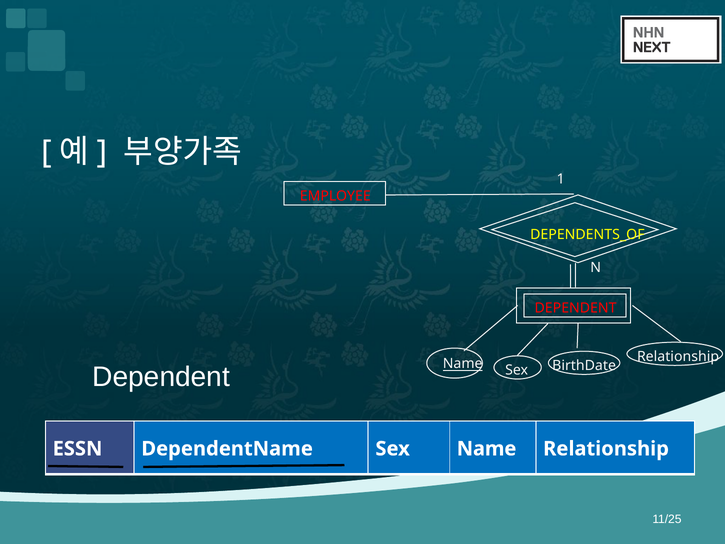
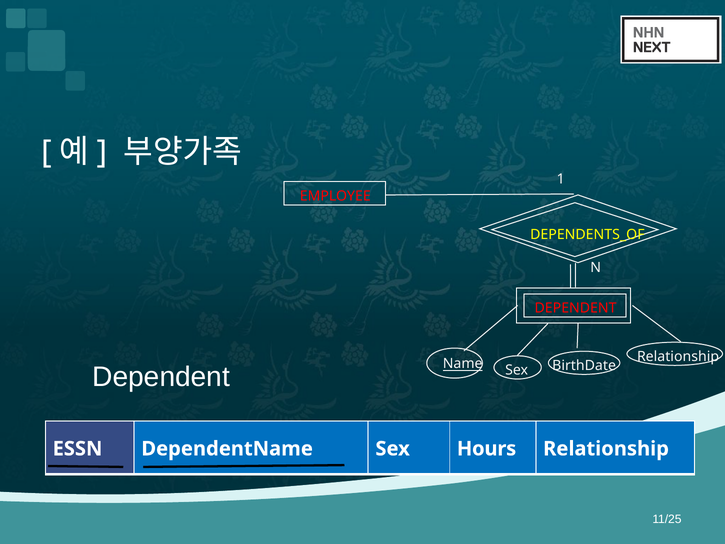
DependentName Sex Name: Name -> Hours
